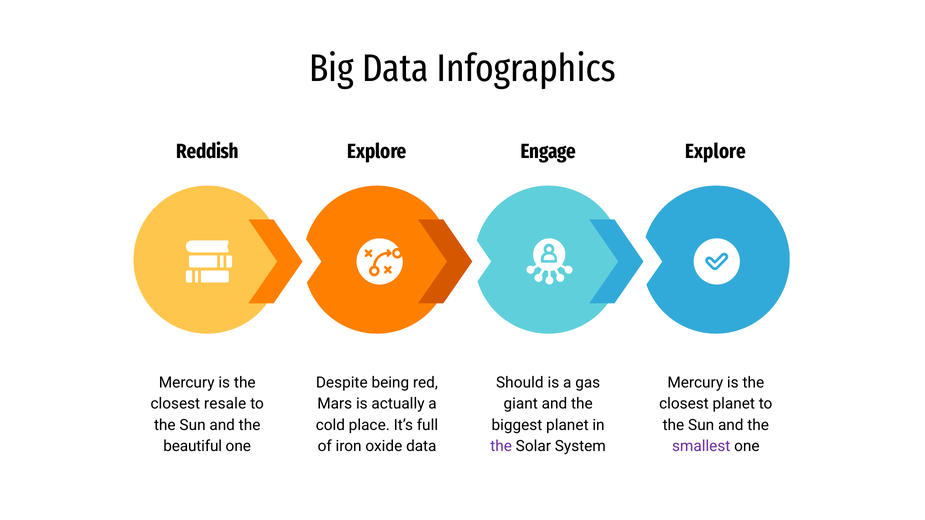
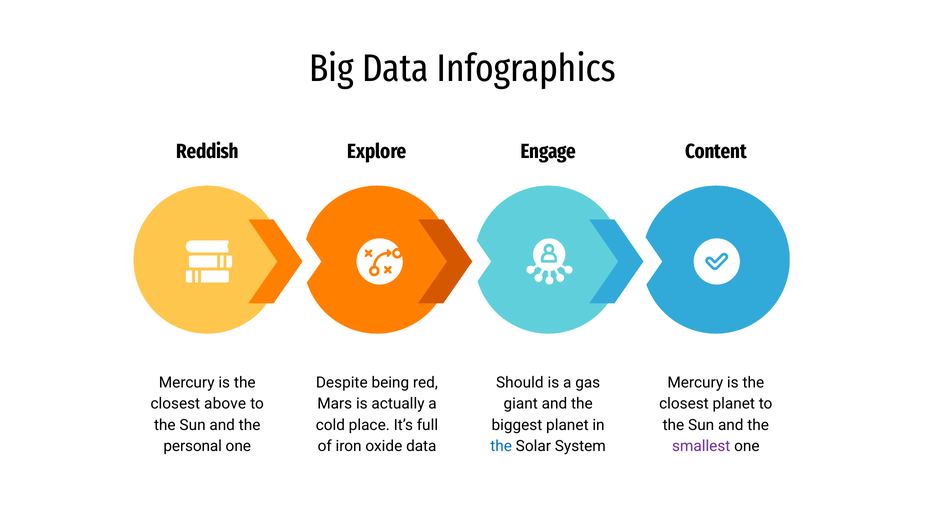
Explore at (716, 151): Explore -> Content
resale: resale -> above
beautiful: beautiful -> personal
the at (501, 446) colour: purple -> blue
